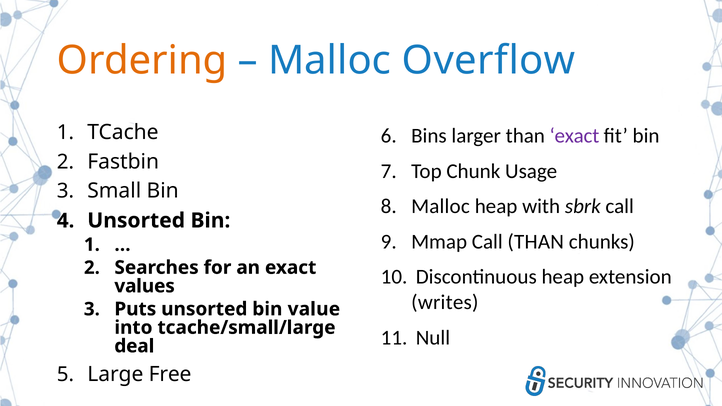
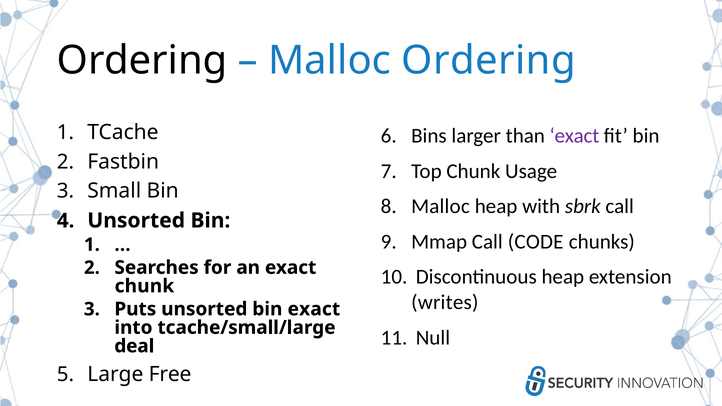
Ordering at (142, 61) colour: orange -> black
Malloc Overflow: Overflow -> Ordering
Call THAN: THAN -> CODE
values at (145, 286): values -> chunk
bin value: value -> exact
